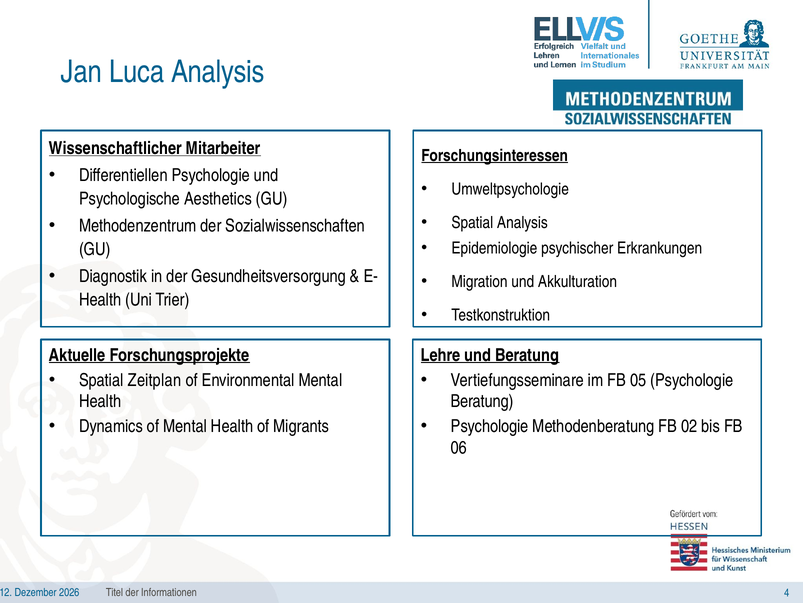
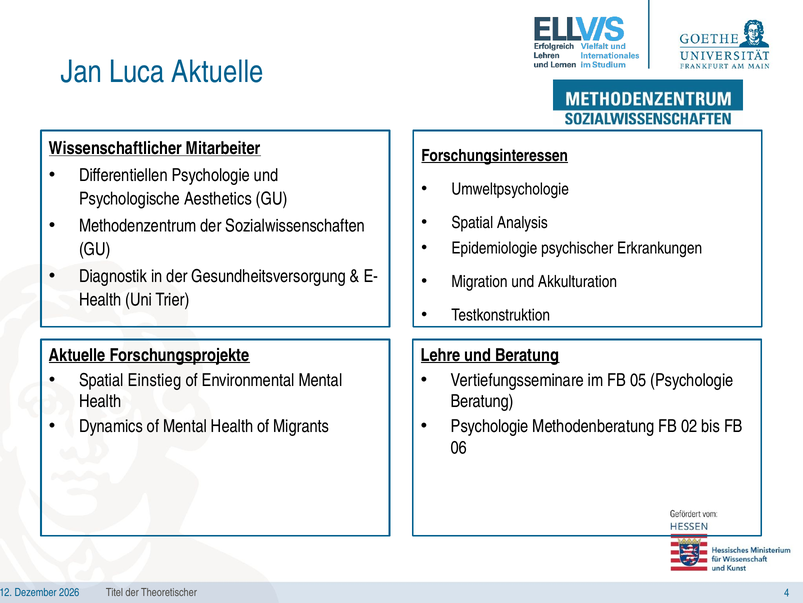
Luca Analysis: Analysis -> Aktuelle
Zeitplan: Zeitplan -> Einstieg
Informationen: Informationen -> Theoretischer
